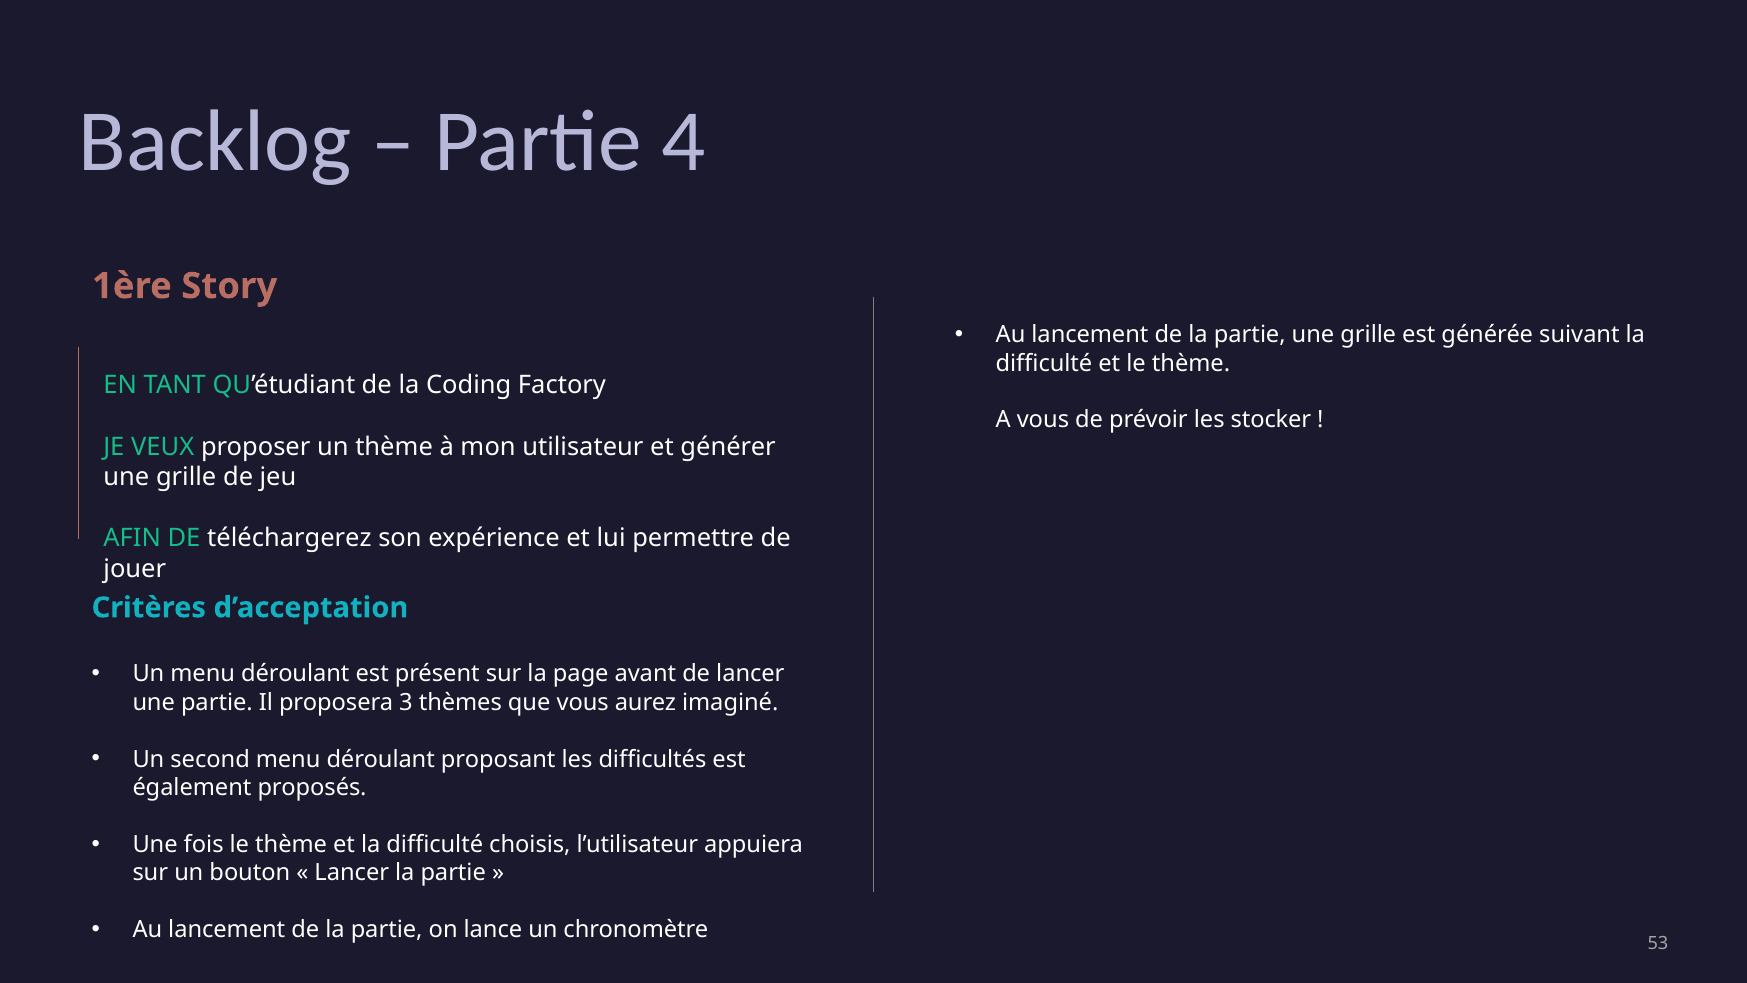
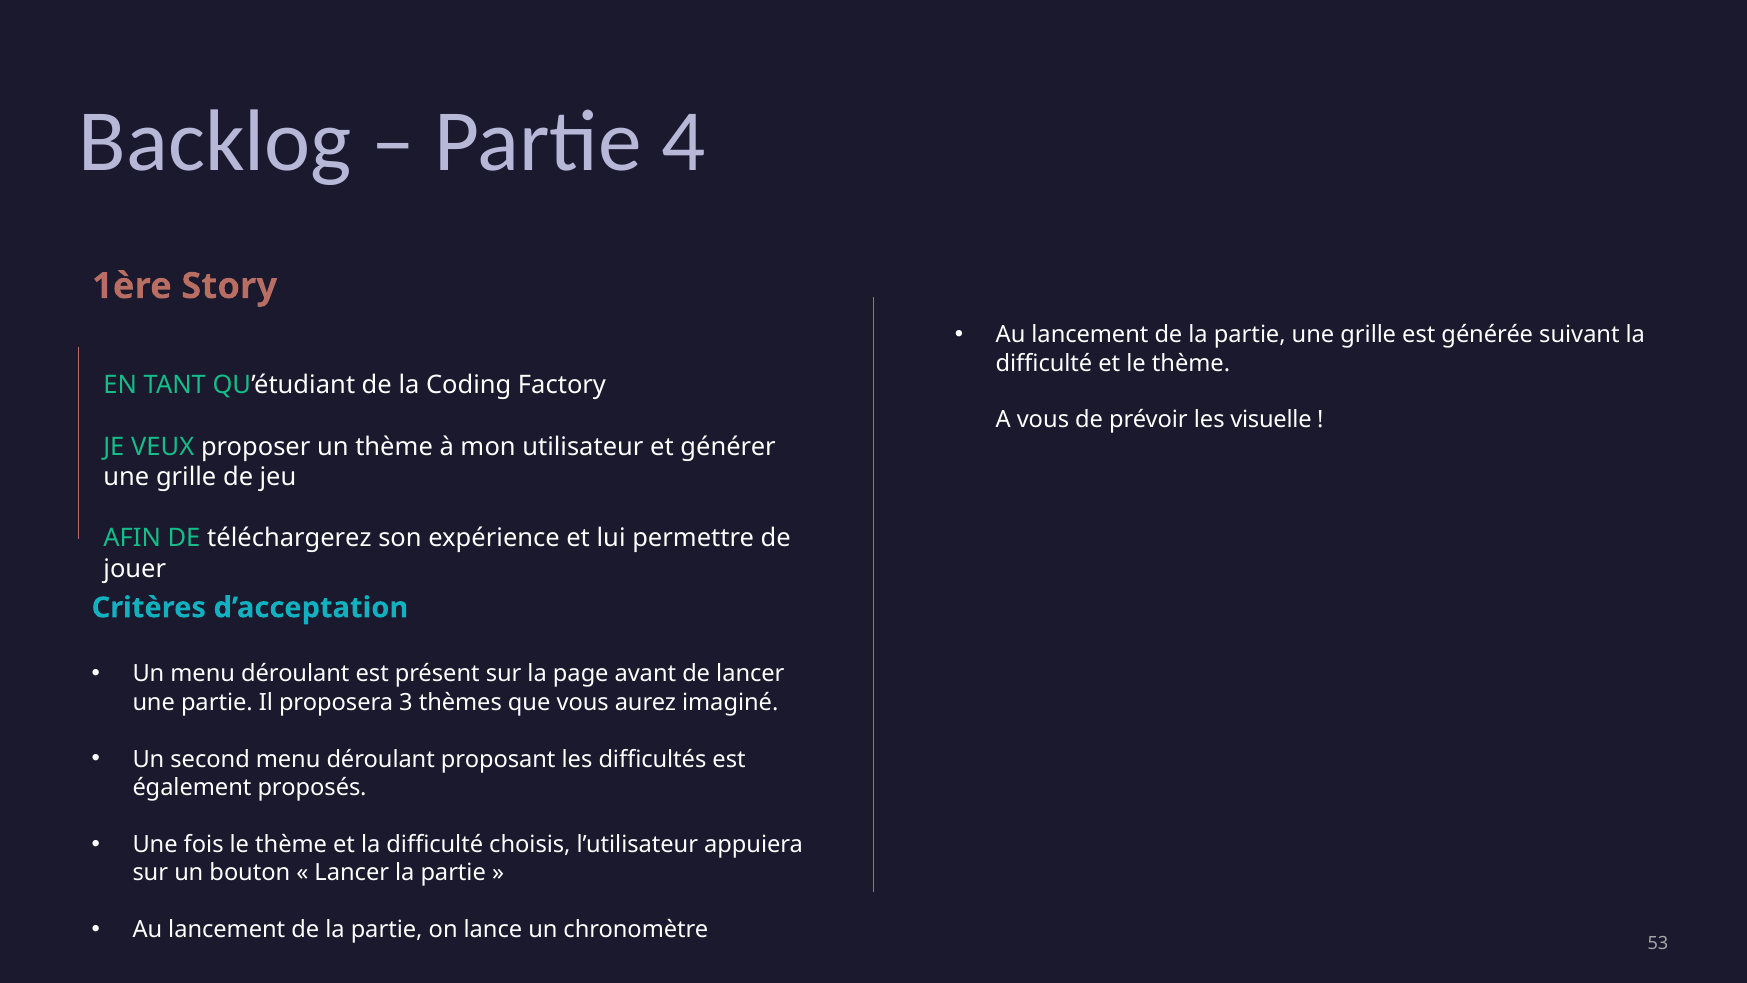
stocker: stocker -> visuelle
